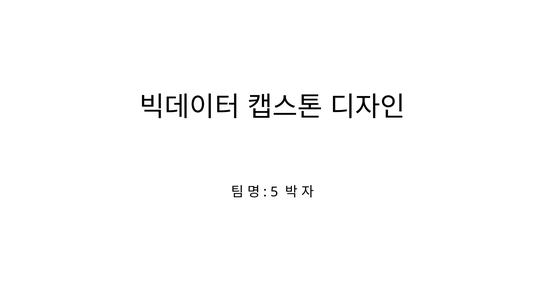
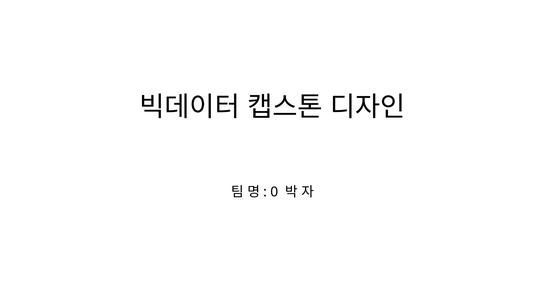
5: 5 -> 0
